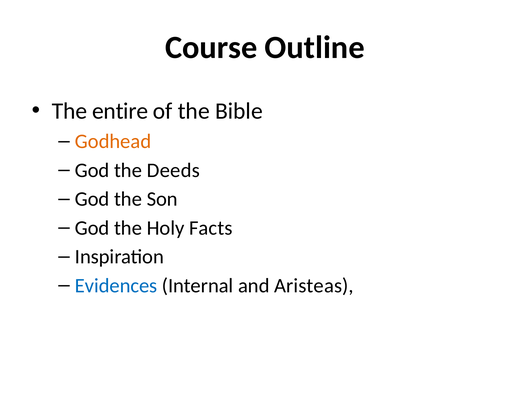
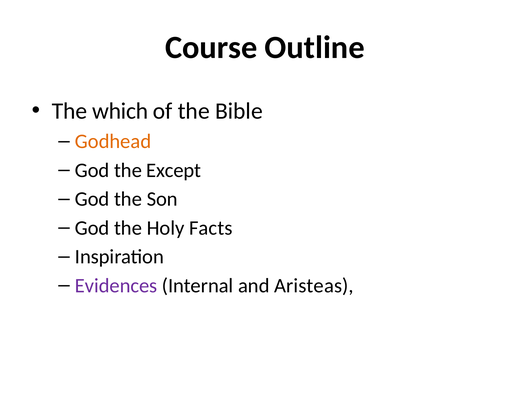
entire: entire -> which
Deeds: Deeds -> Except
Evidences colour: blue -> purple
